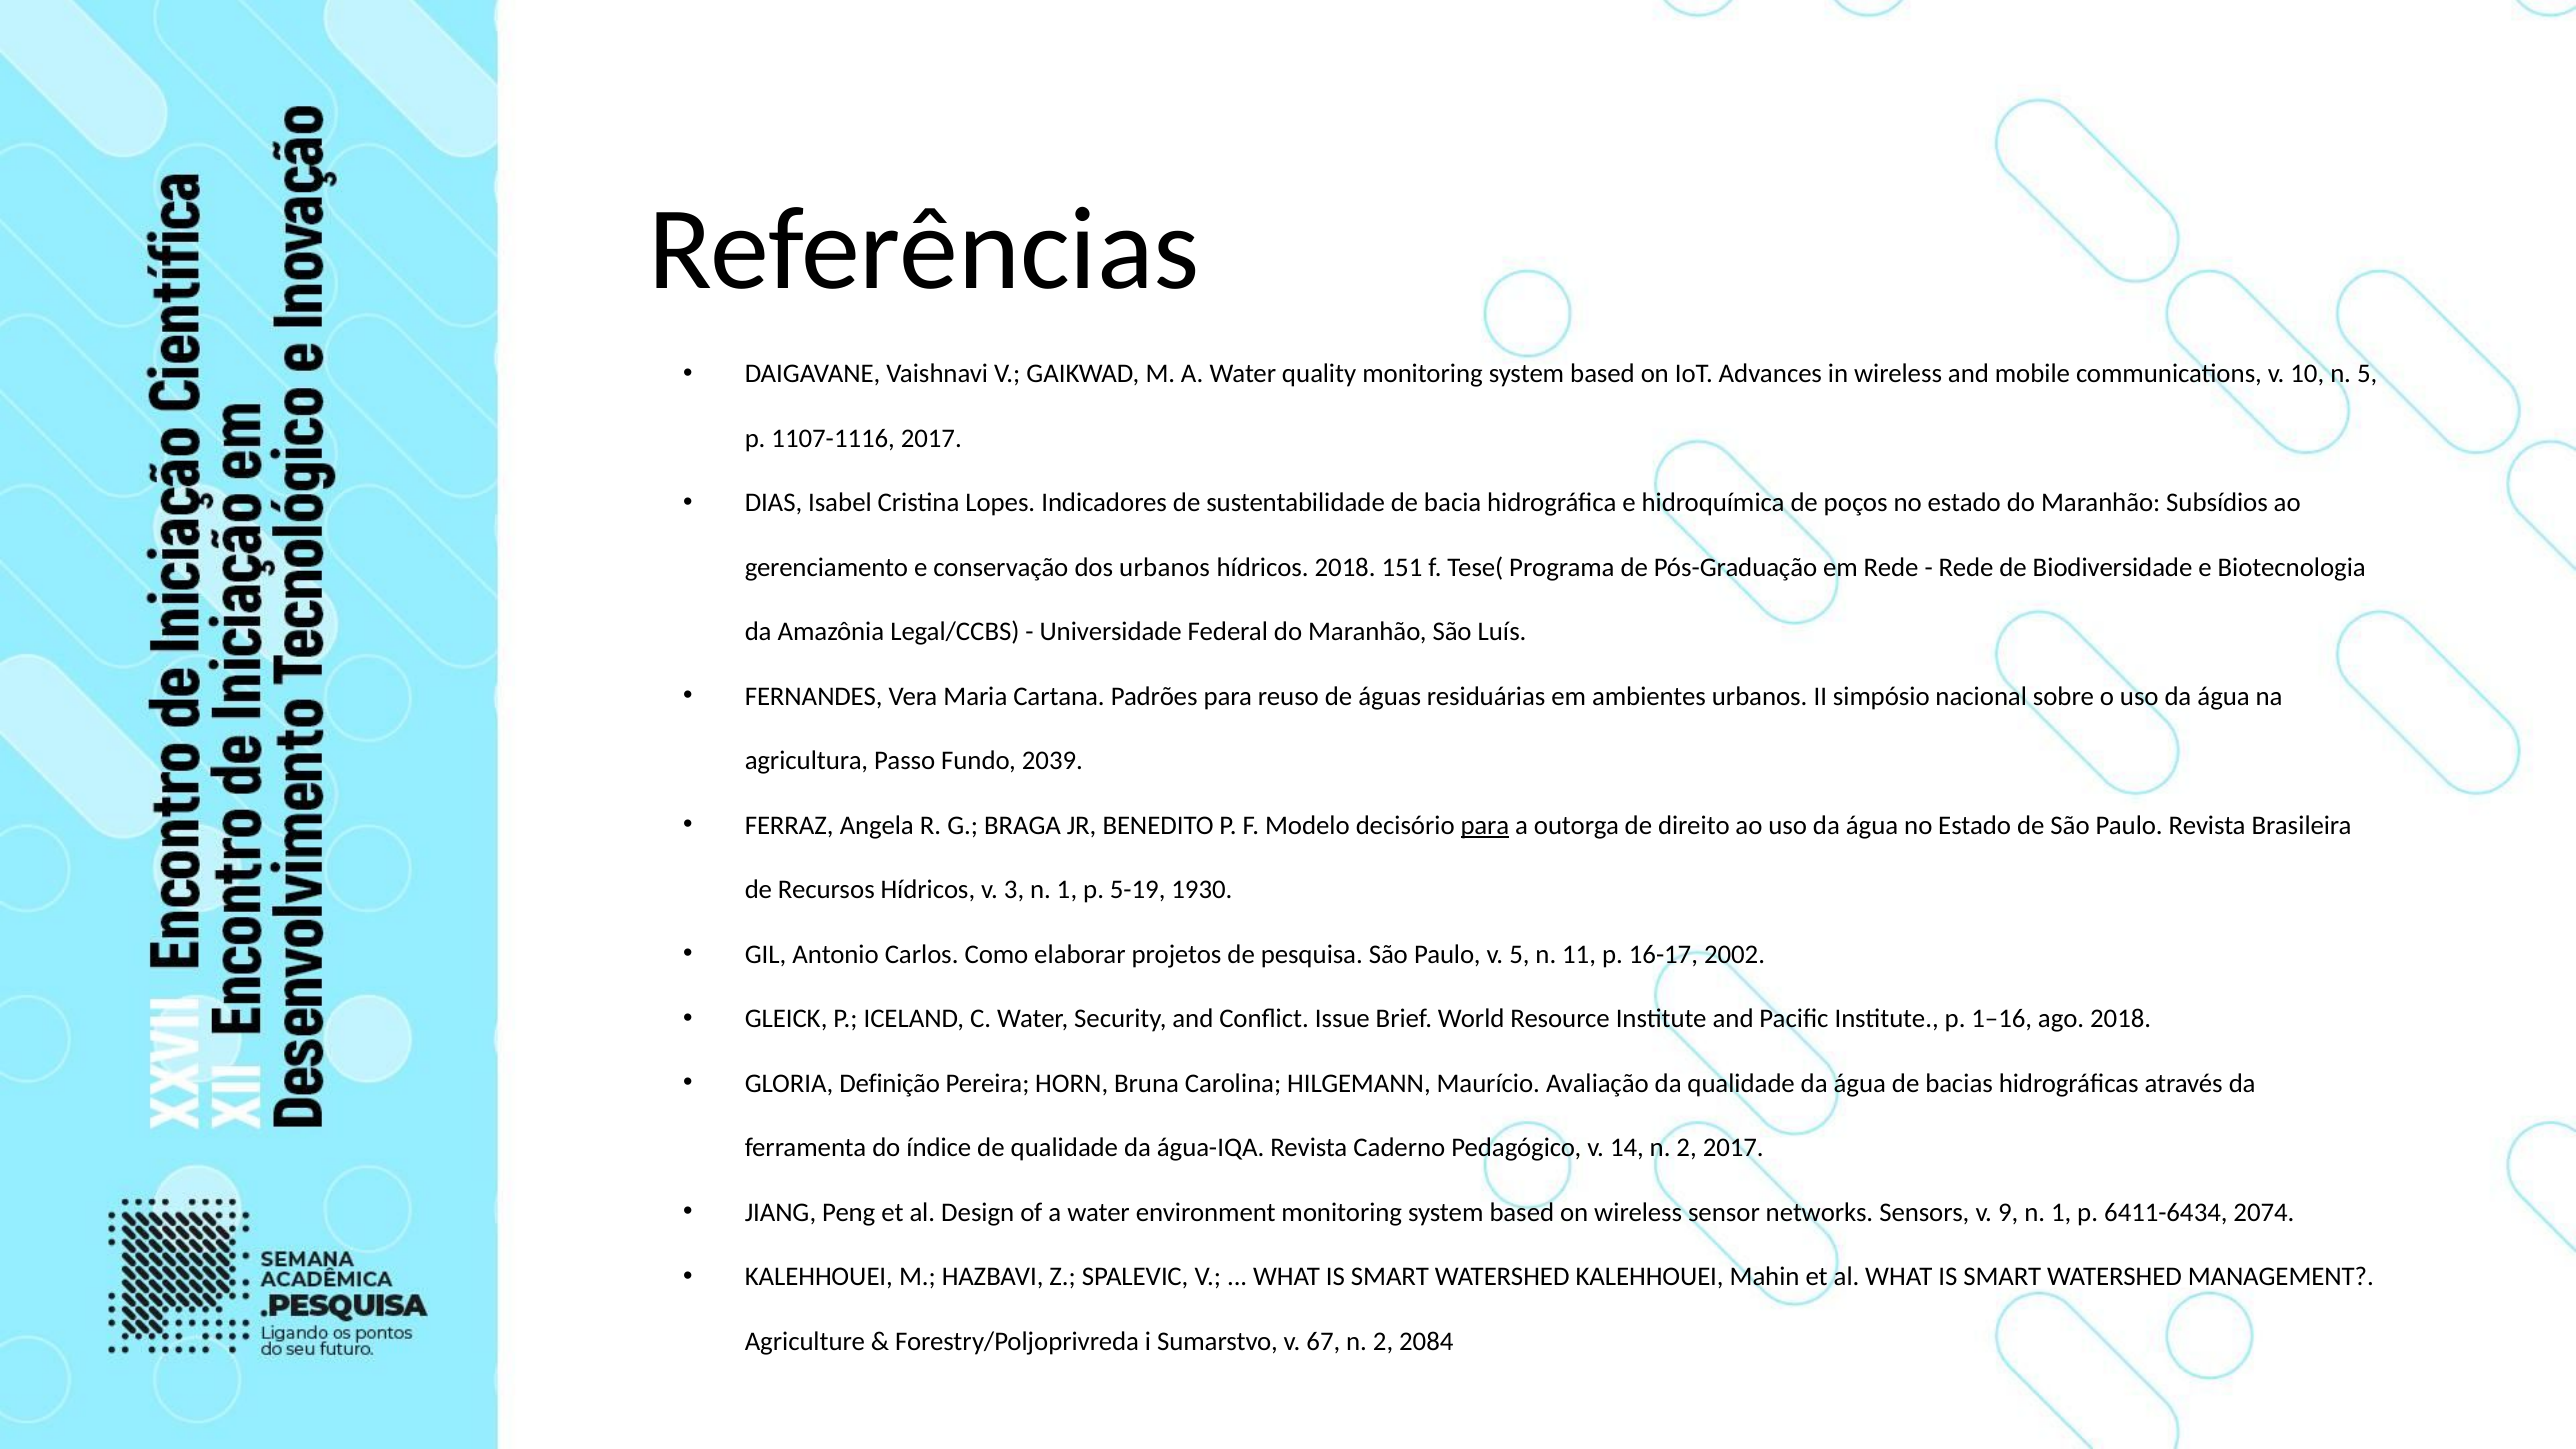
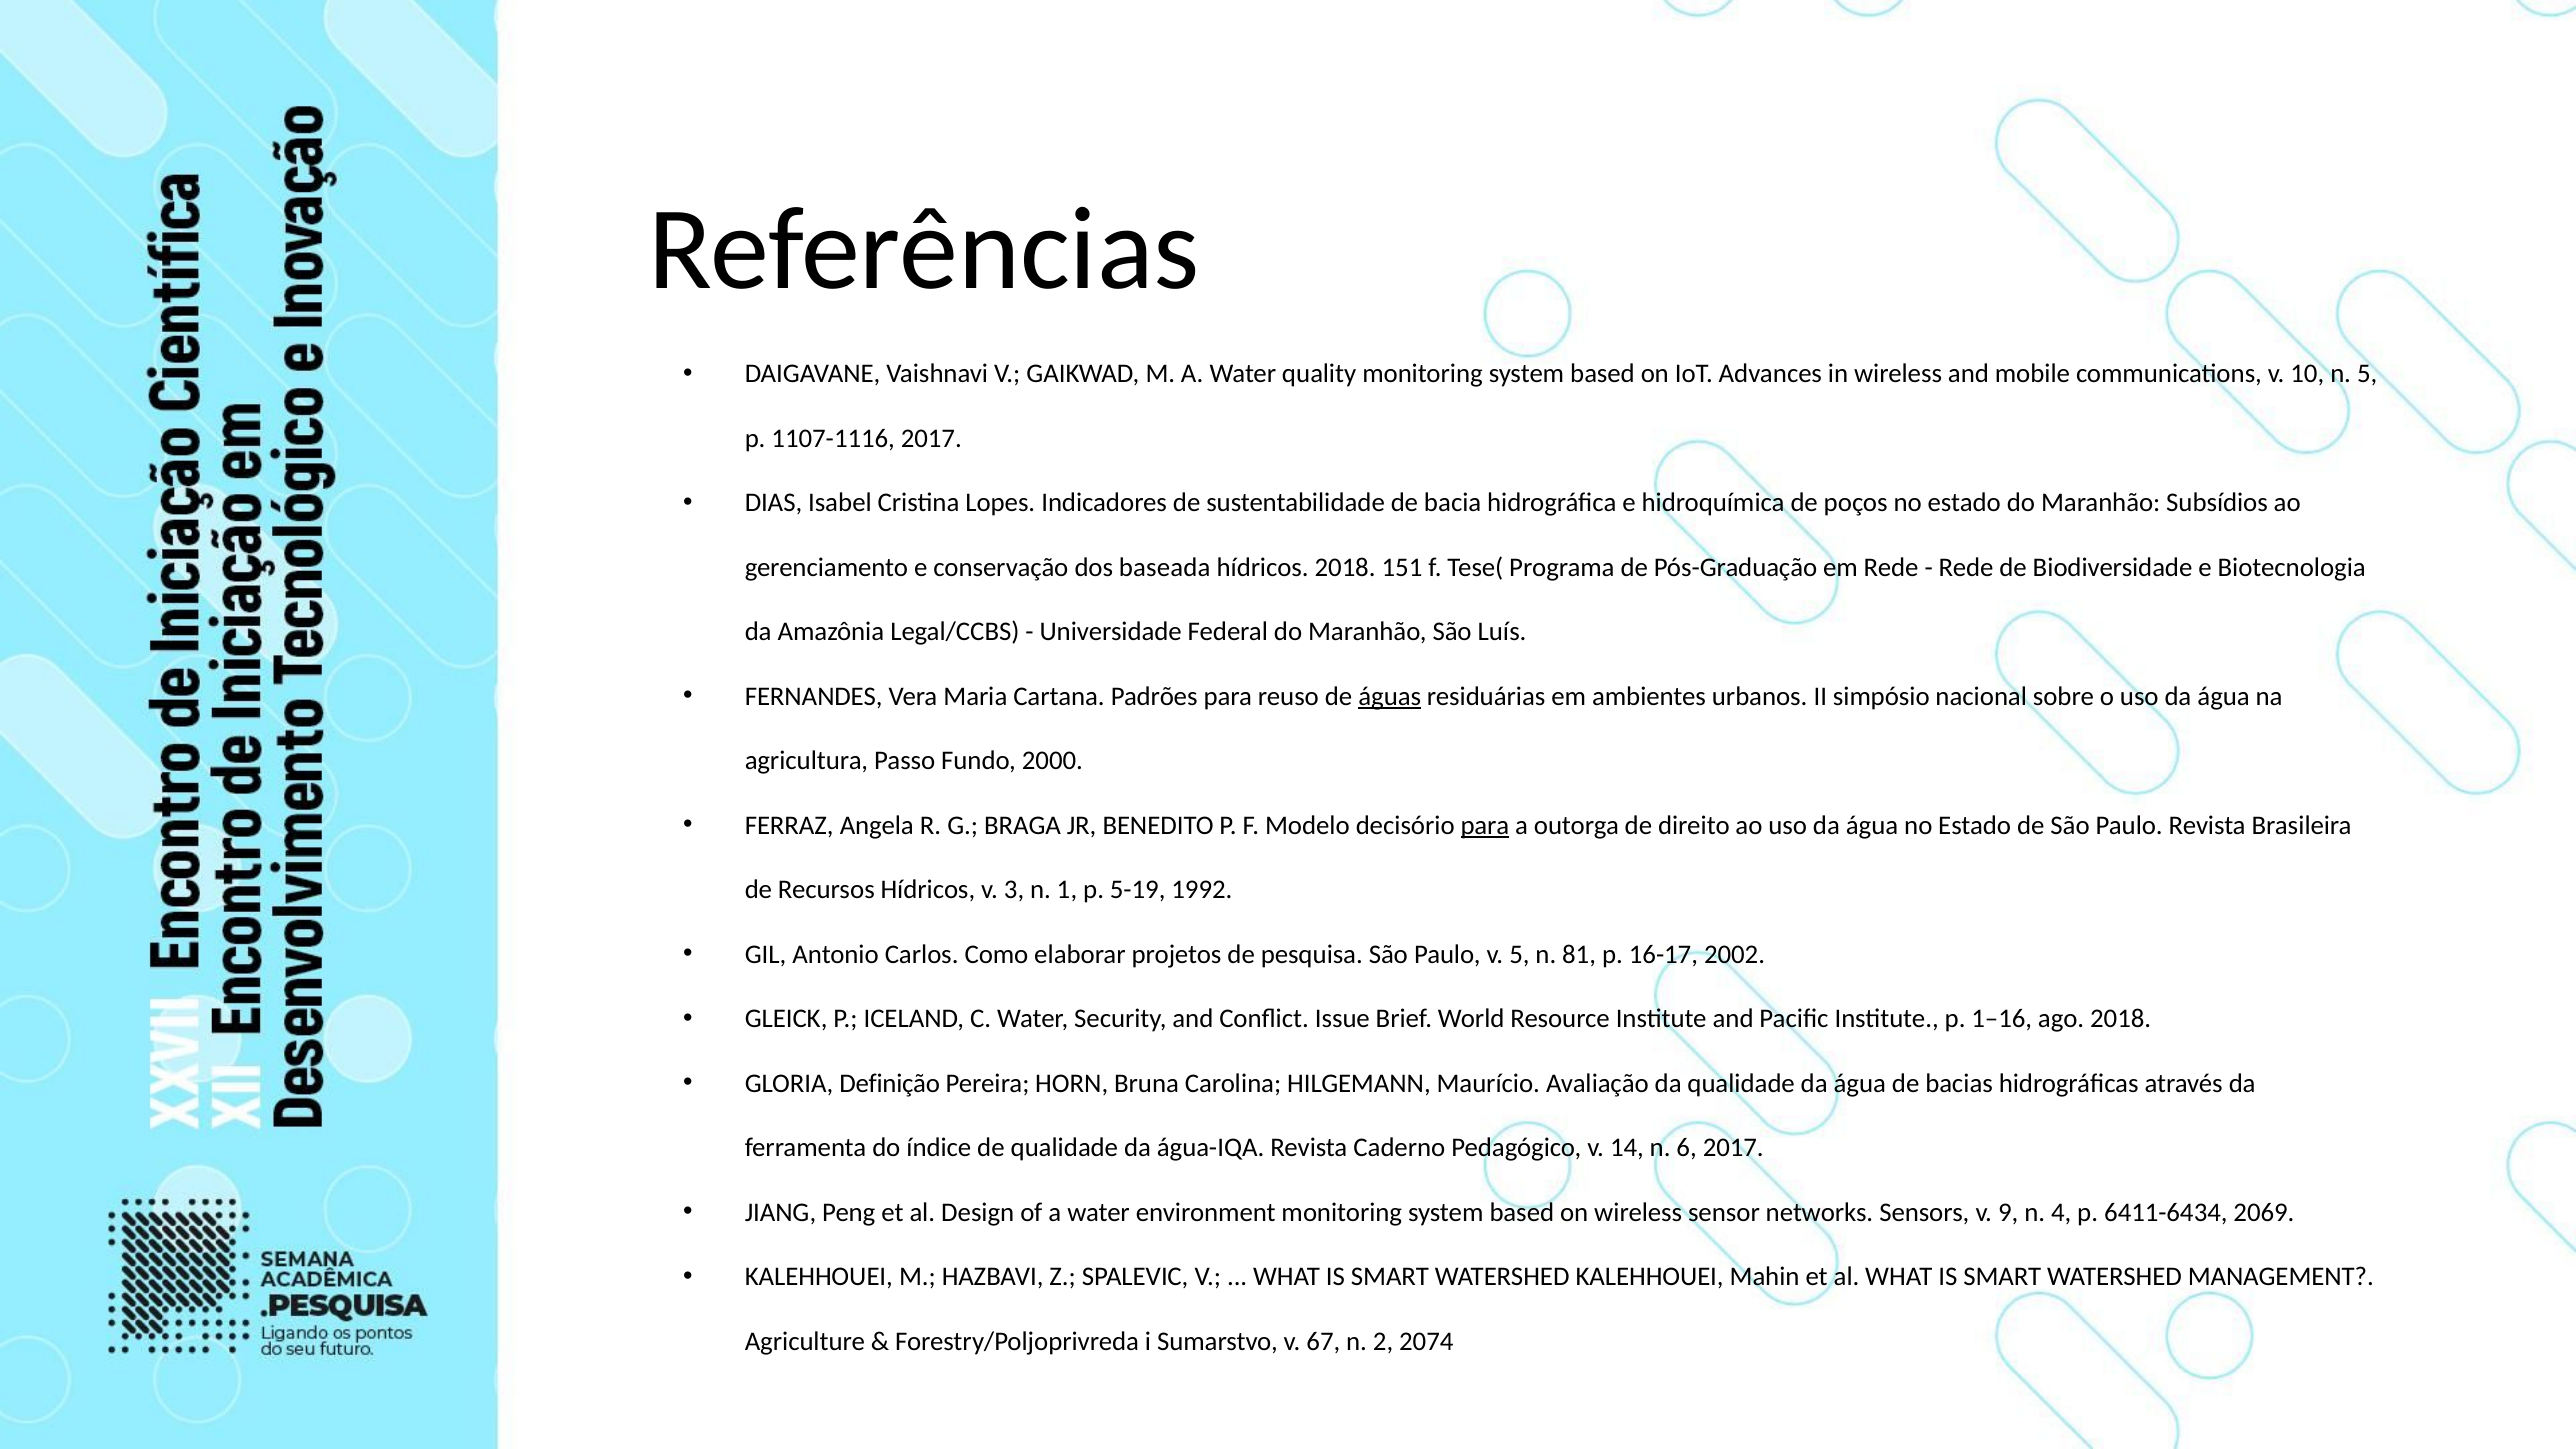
dos urbanos: urbanos -> baseada
águas underline: none -> present
2039: 2039 -> 2000
1930: 1930 -> 1992
11: 11 -> 81
14 n 2: 2 -> 6
9 n 1: 1 -> 4
2074: 2074 -> 2069
2084: 2084 -> 2074
